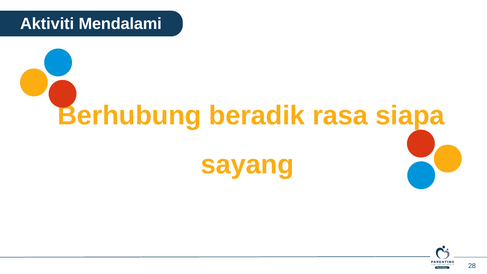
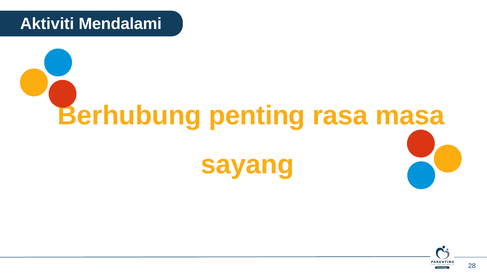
beradik: beradik -> penting
siapa: siapa -> masa
